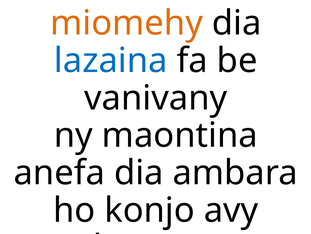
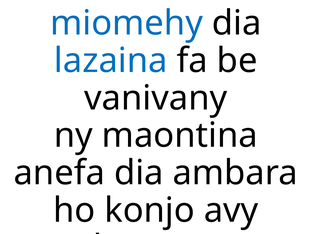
miomehy colour: orange -> blue
